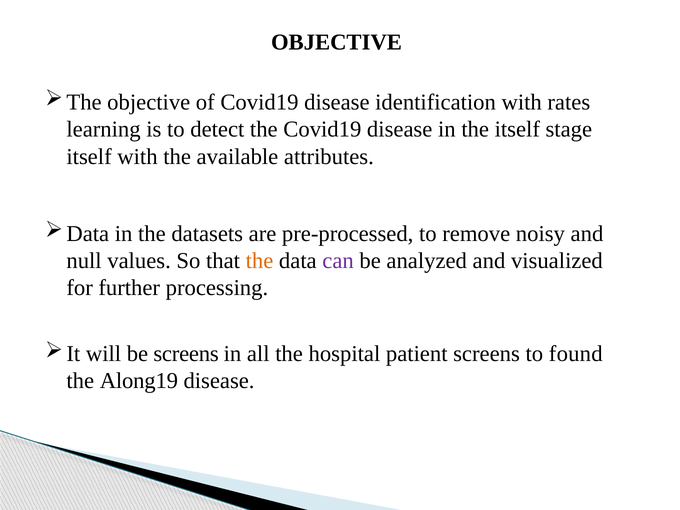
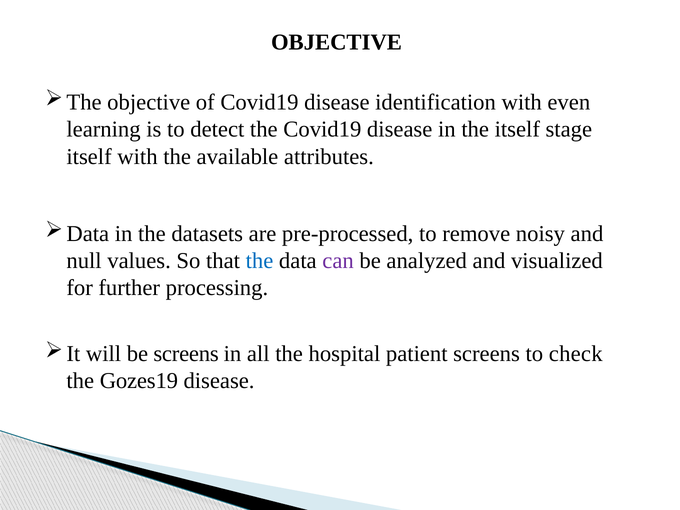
rates: rates -> even
the at (260, 261) colour: orange -> blue
found: found -> check
Along19: Along19 -> Gozes19
